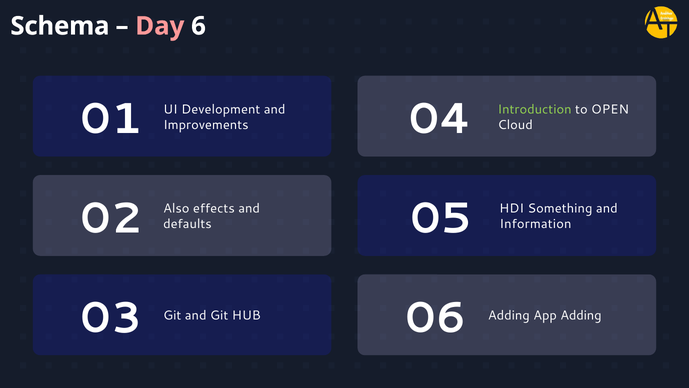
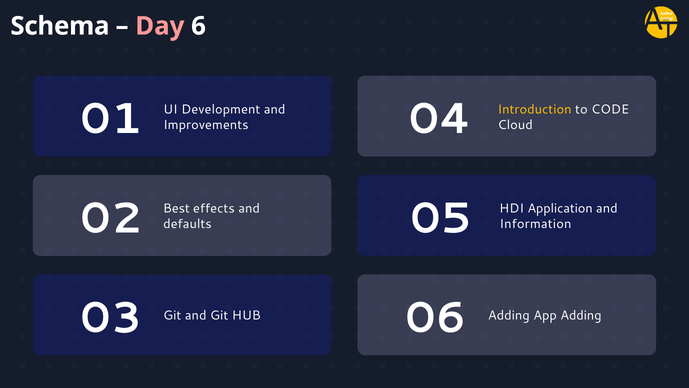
Introduction colour: light green -> yellow
OPEN: OPEN -> CODE
Also: Also -> Best
Something: Something -> Application
